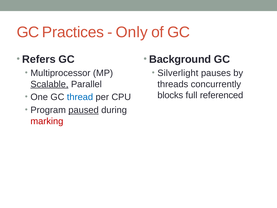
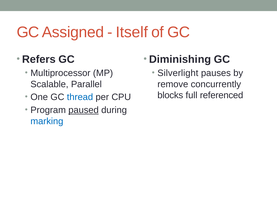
Practices: Practices -> Assigned
Only: Only -> Itself
Background: Background -> Diminishing
Scalable underline: present -> none
threads: threads -> remove
marking colour: red -> blue
